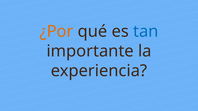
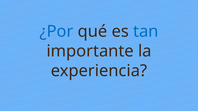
¿Por colour: orange -> blue
